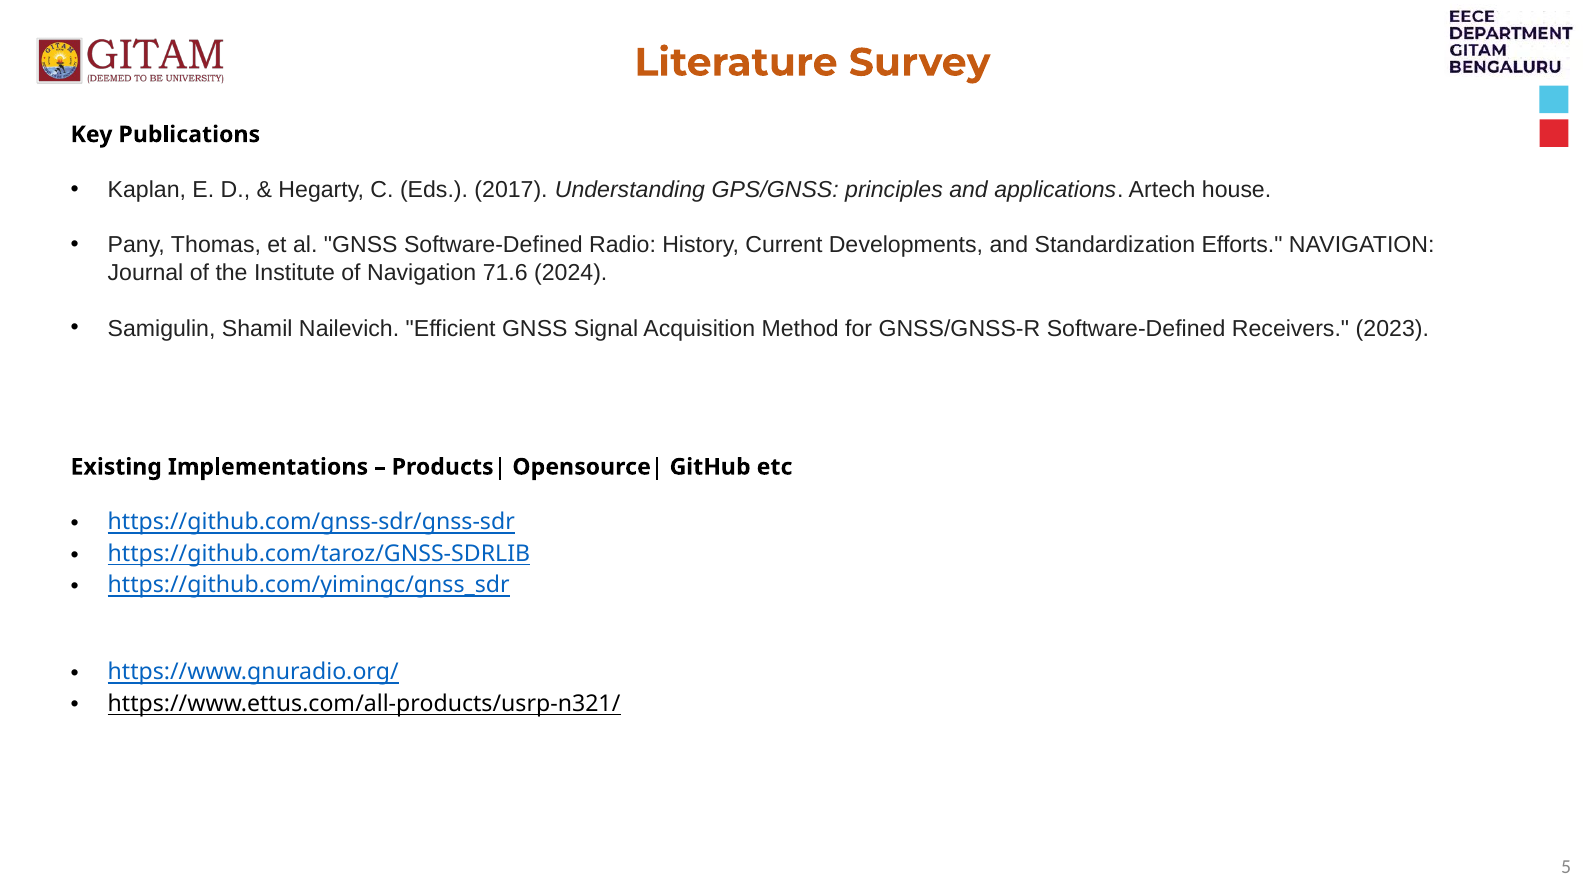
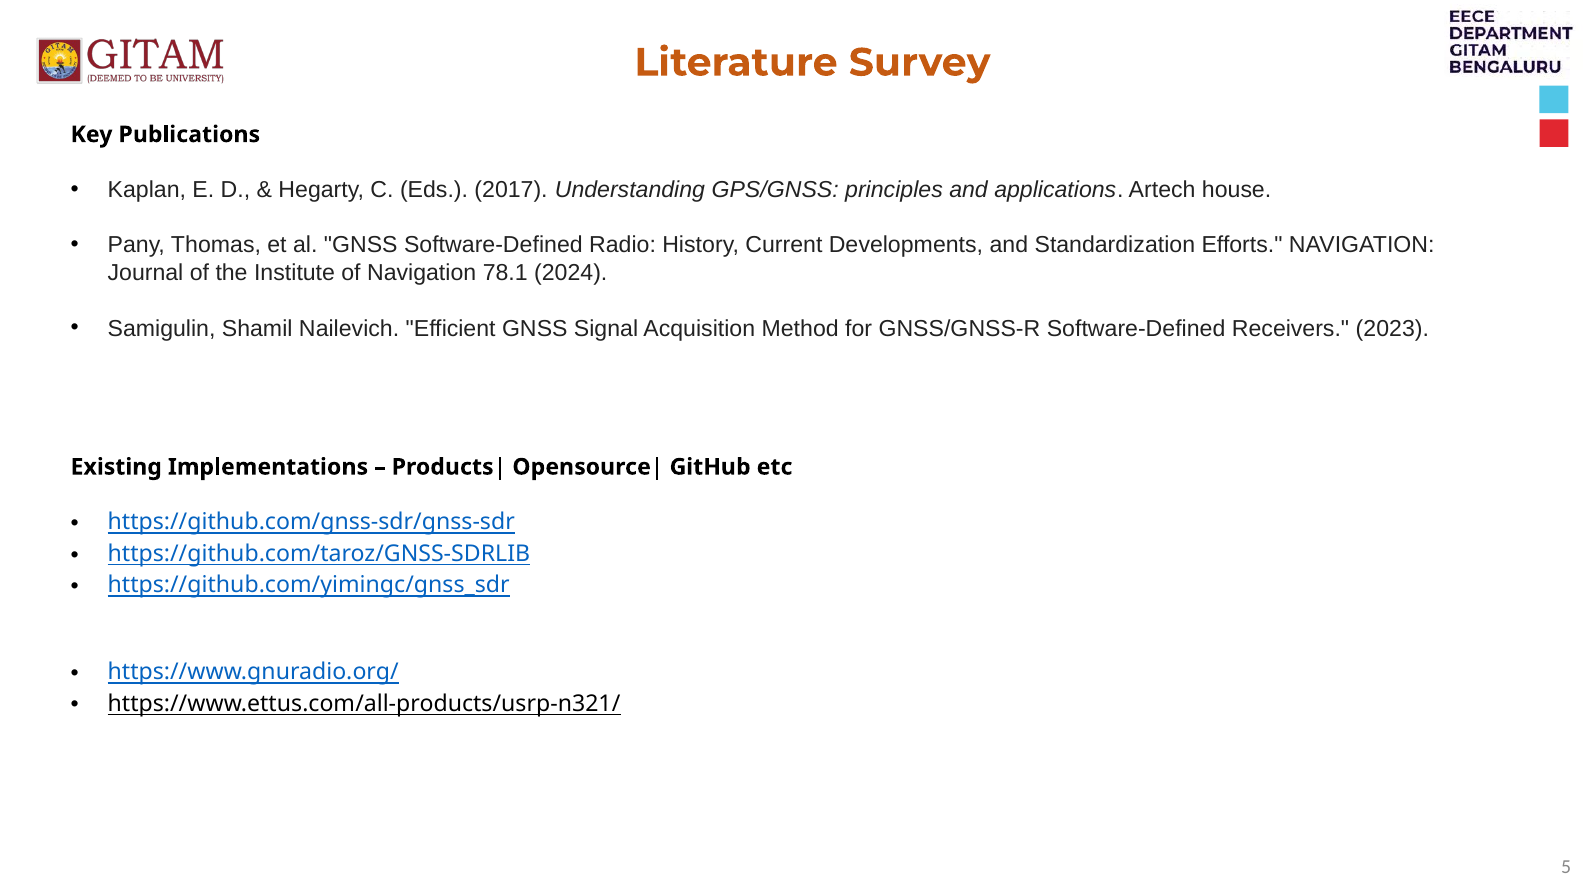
71.6: 71.6 -> 78.1
